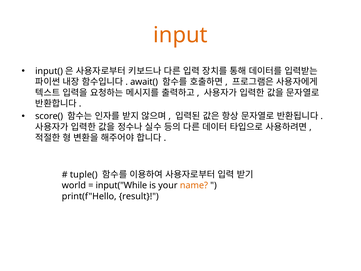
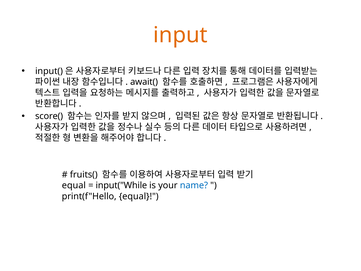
tuple(: tuple( -> fruits(
world at (74, 185): world -> equal
name colour: orange -> blue
print(f"Hello result: result -> equal
